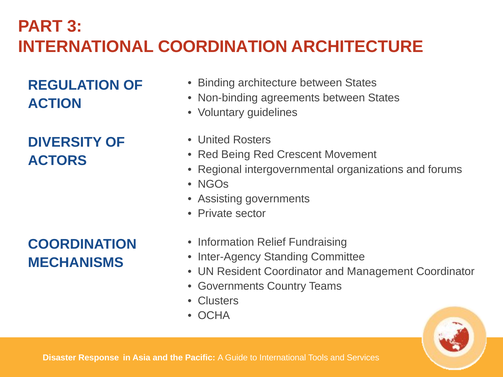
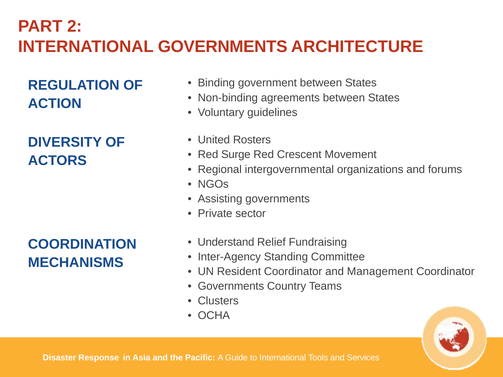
3: 3 -> 2
INTERNATIONAL COORDINATION: COORDINATION -> GOVERNMENTS
Binding architecture: architecture -> government
Being: Being -> Surge
Information: Information -> Understand
